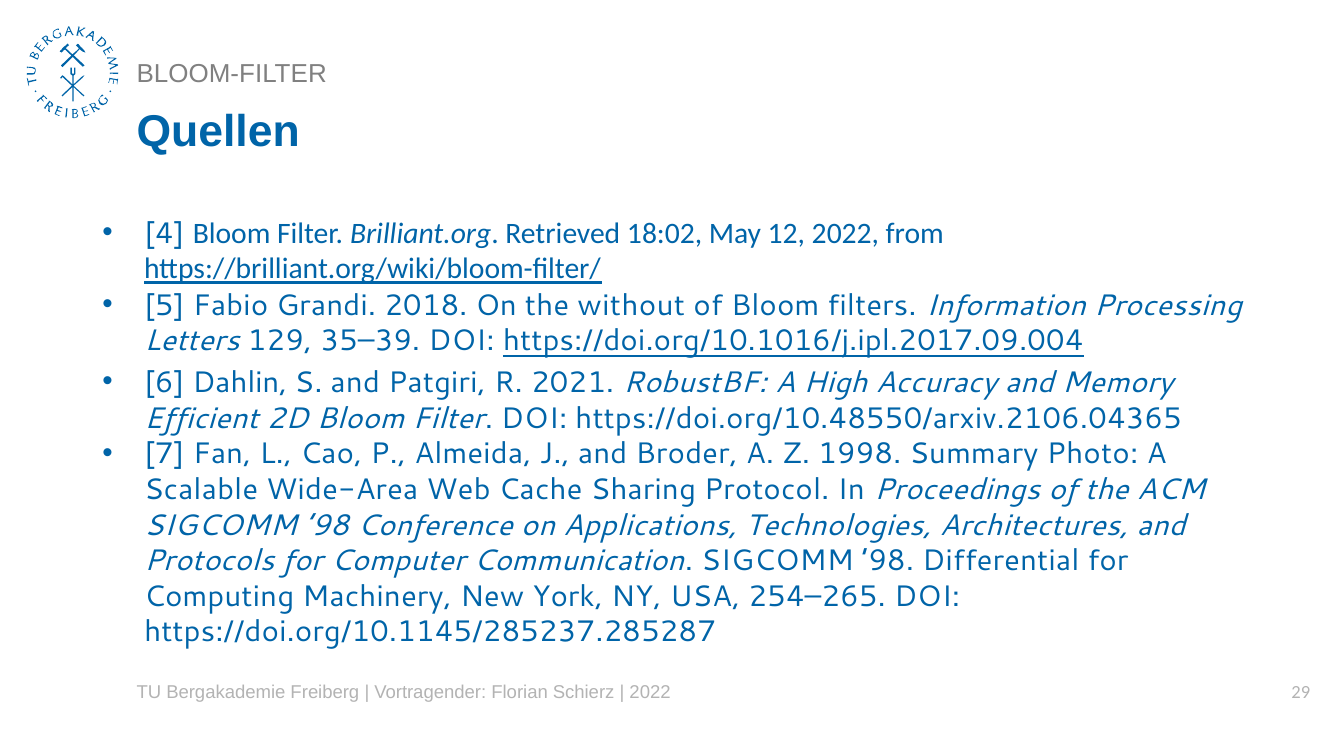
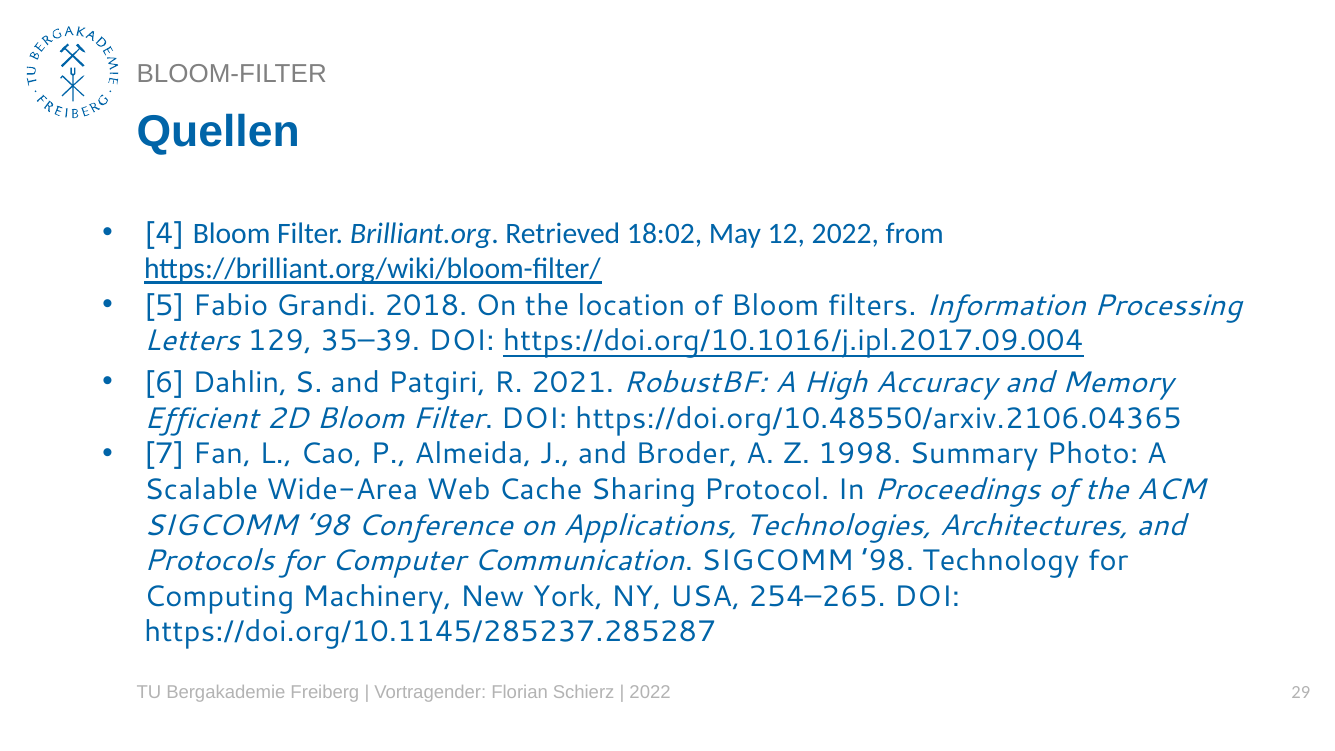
without: without -> location
Differential: Differential -> Technology
